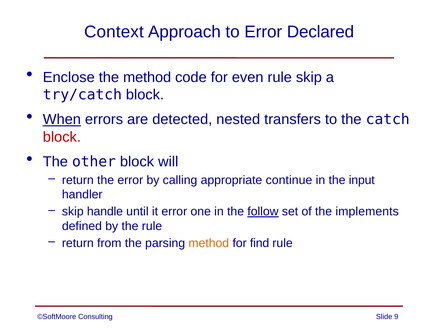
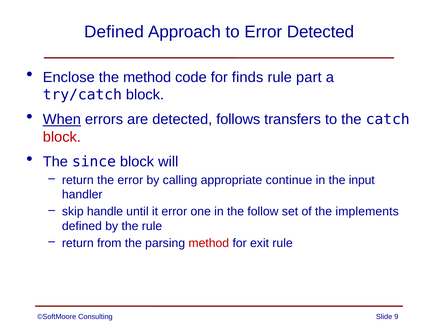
Context at (114, 32): Context -> Defined
Error Declared: Declared -> Detected
even: even -> finds
rule skip: skip -> part
nested: nested -> follows
other: other -> since
follow underline: present -> none
method at (209, 244) colour: orange -> red
find: find -> exit
